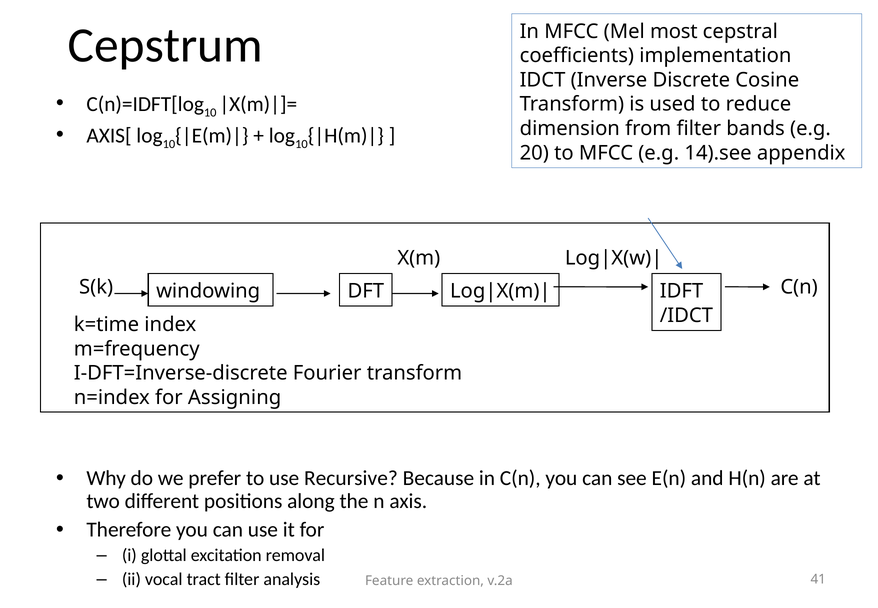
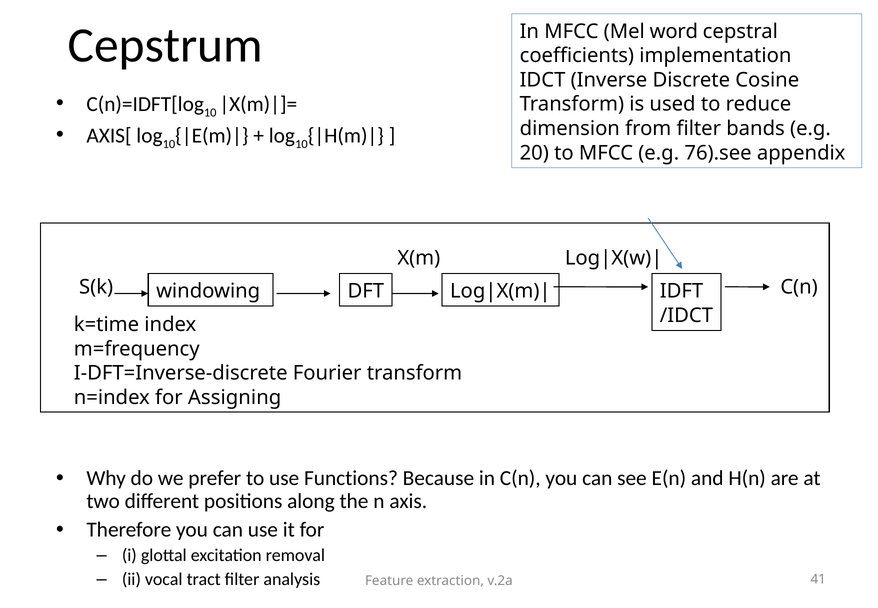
most: most -> word
14).see: 14).see -> 76).see
Recursive: Recursive -> Functions
